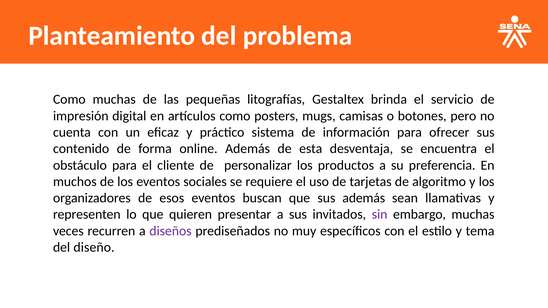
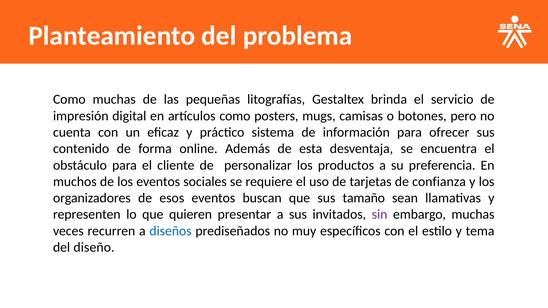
algoritmo: algoritmo -> confianza
sus además: además -> tamaño
diseños colour: purple -> blue
